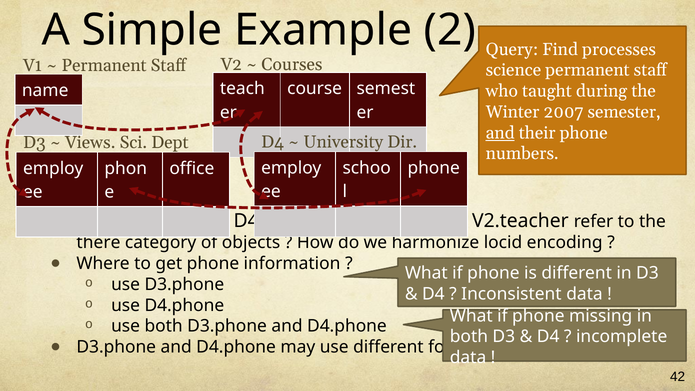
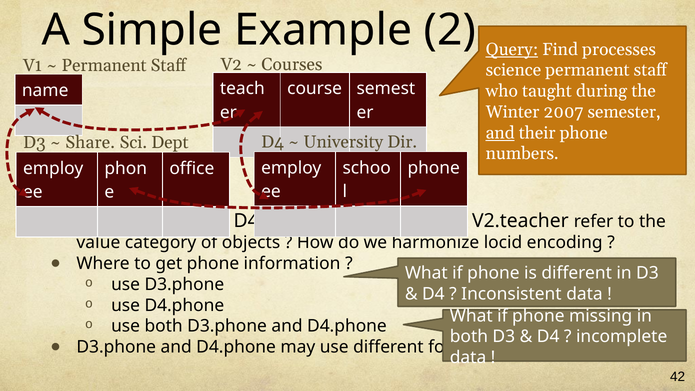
Query underline: none -> present
Views: Views -> Share
there: there -> value
